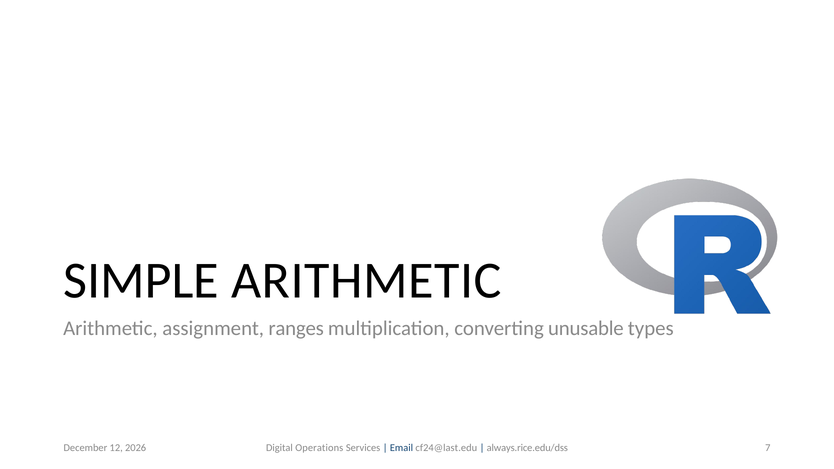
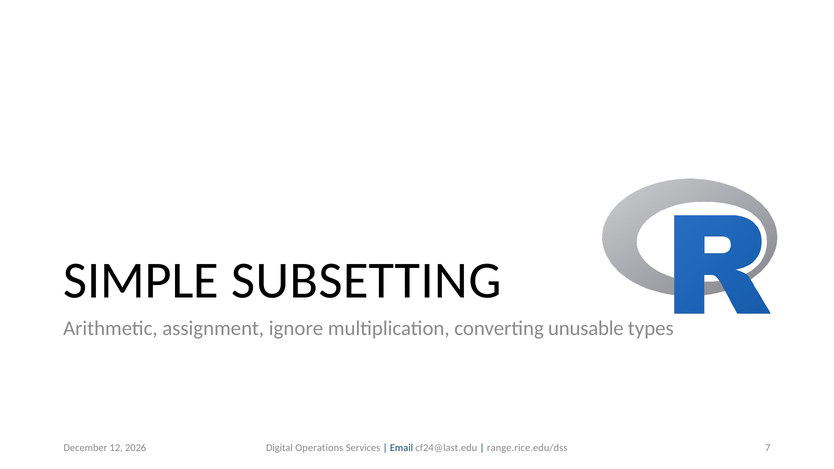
SIMPLE ARITHMETIC: ARITHMETIC -> SUBSETTING
ranges: ranges -> ignore
always.rice.edu/dss: always.rice.edu/dss -> range.rice.edu/dss
